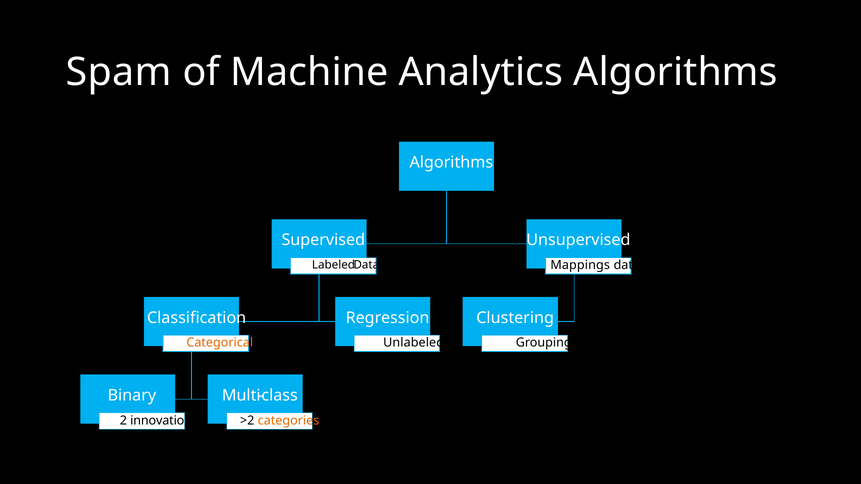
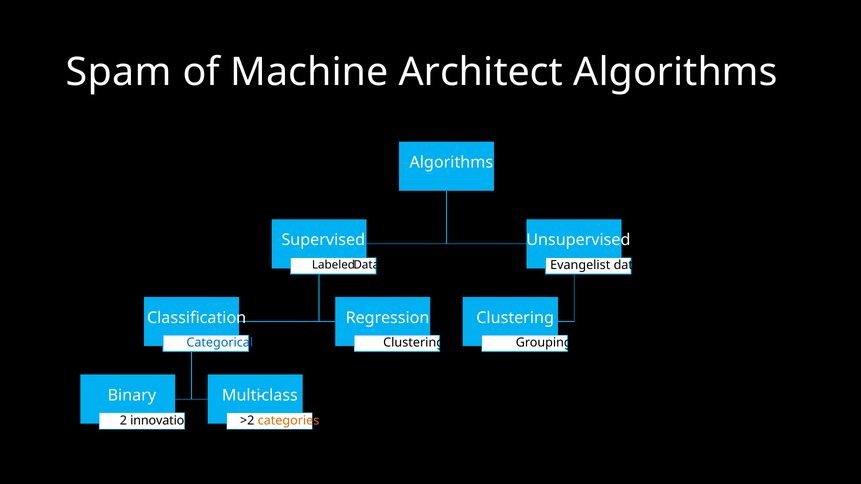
Analytics: Analytics -> Architect
Mappings: Mappings -> Evangelist
Categorical colour: orange -> blue
Unlabeled at (414, 343): Unlabeled -> Clustering
